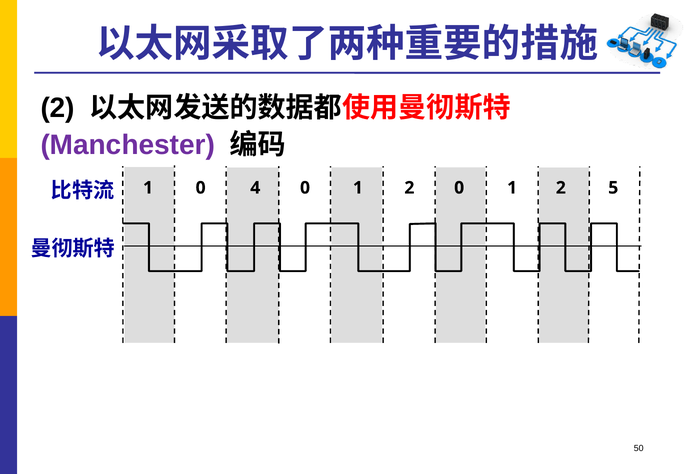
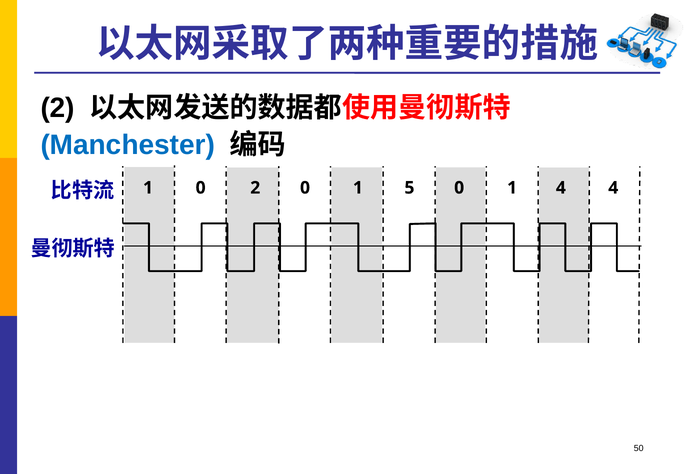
Manchester colour: purple -> blue
0 4: 4 -> 2
0 2: 2 -> 5
2 at (561, 188): 2 -> 4
5 at (613, 188): 5 -> 4
